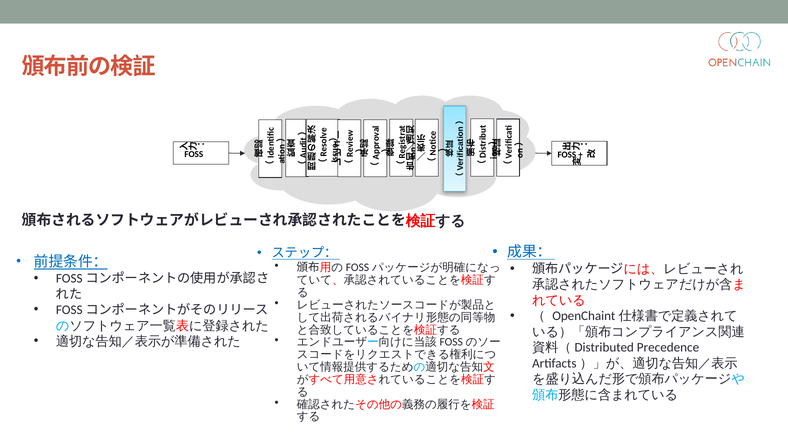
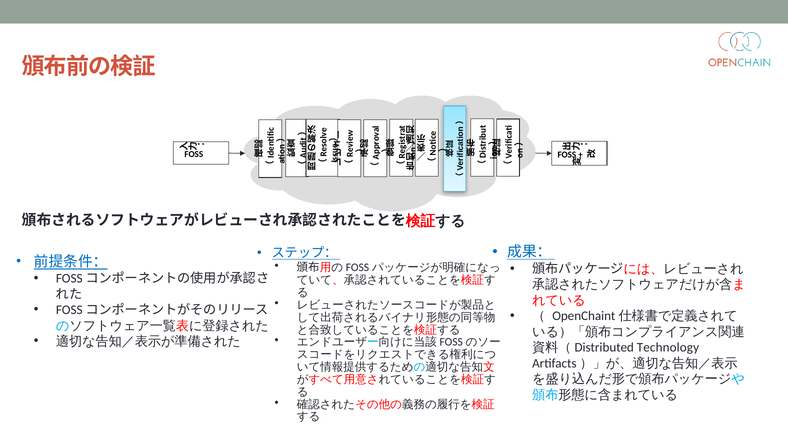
Precedence: Precedence -> Technology
